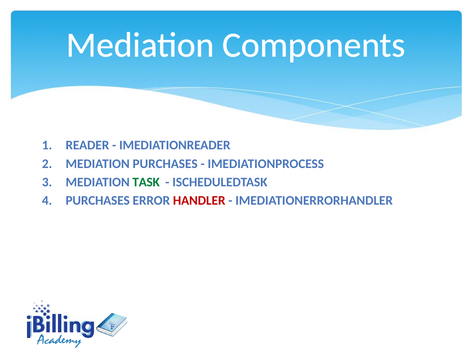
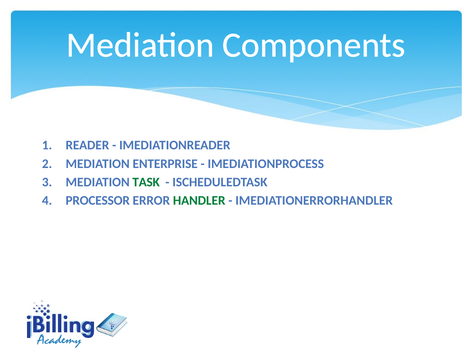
MEDIATION PURCHASES: PURCHASES -> ENTERPRISE
PURCHASES at (98, 200): PURCHASES -> PROCESSOR
HANDLER colour: red -> green
